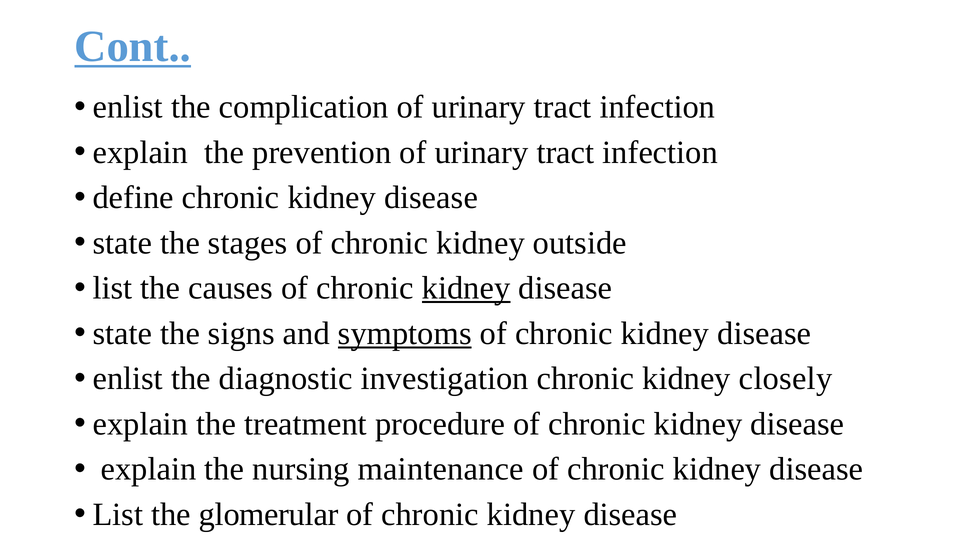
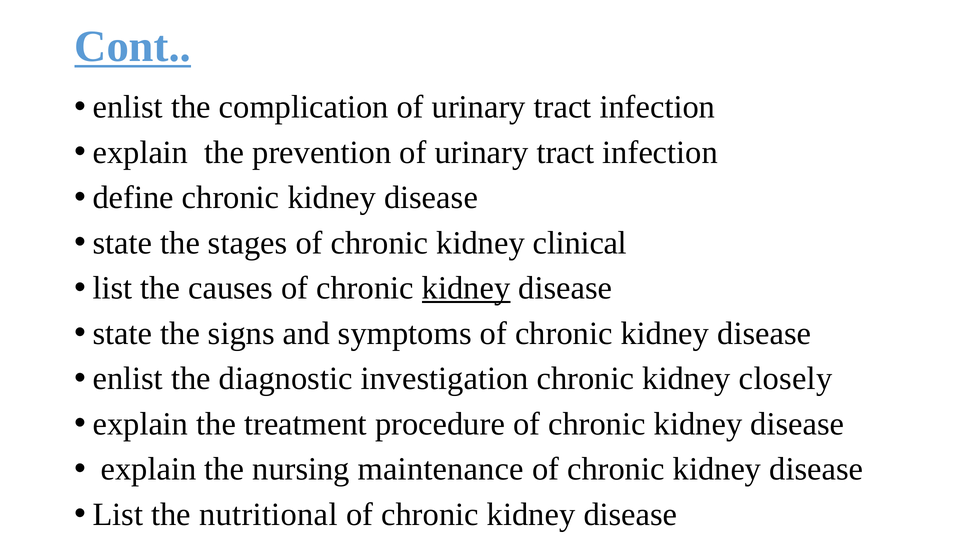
outside: outside -> clinical
symptoms underline: present -> none
glomerular: glomerular -> nutritional
